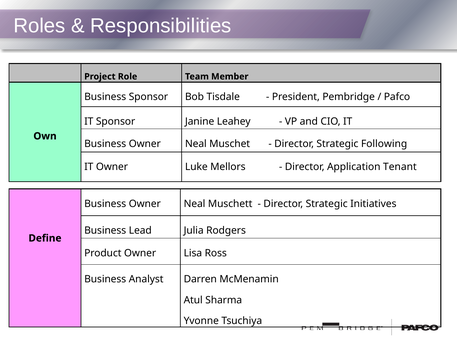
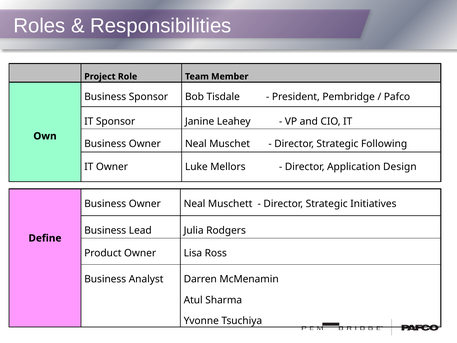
Tenant: Tenant -> Design
